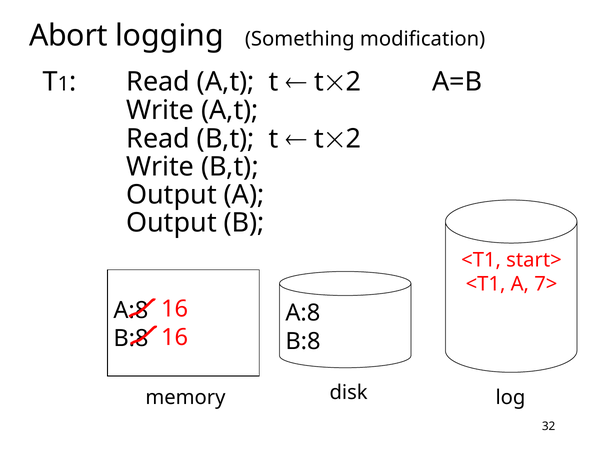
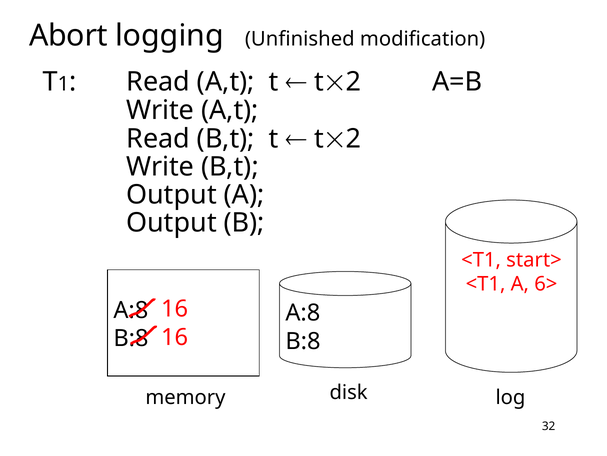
Something: Something -> Unfinished
7>: 7> -> 6>
